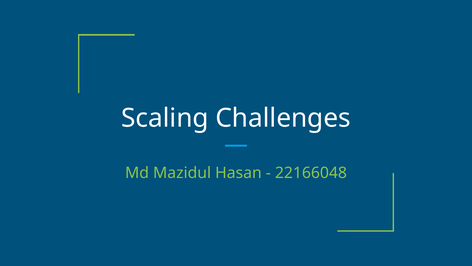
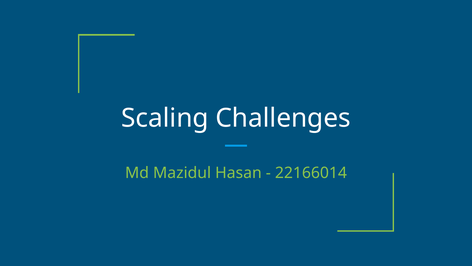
22166048: 22166048 -> 22166014
